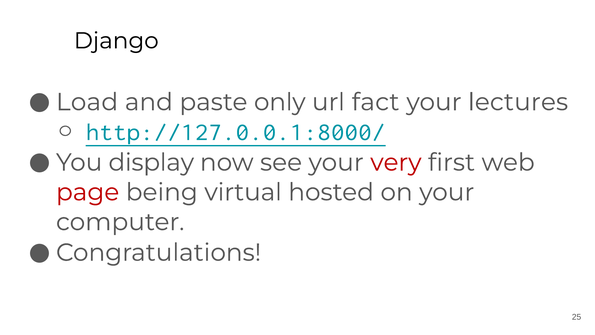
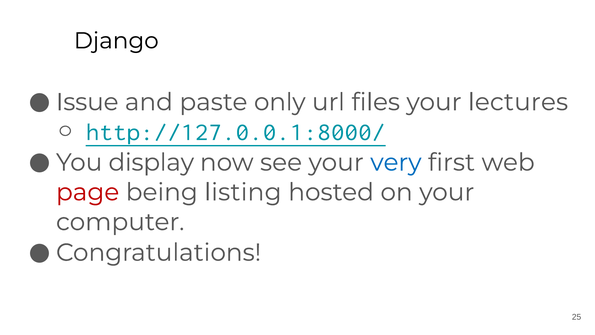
Load: Load -> Issue
fact: fact -> files
very colour: red -> blue
virtual: virtual -> listing
